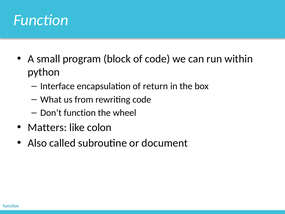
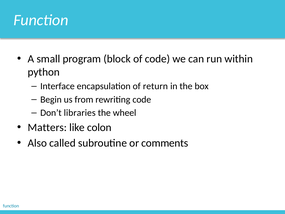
What: What -> Begin
Don’t function: function -> libraries
document: document -> comments
